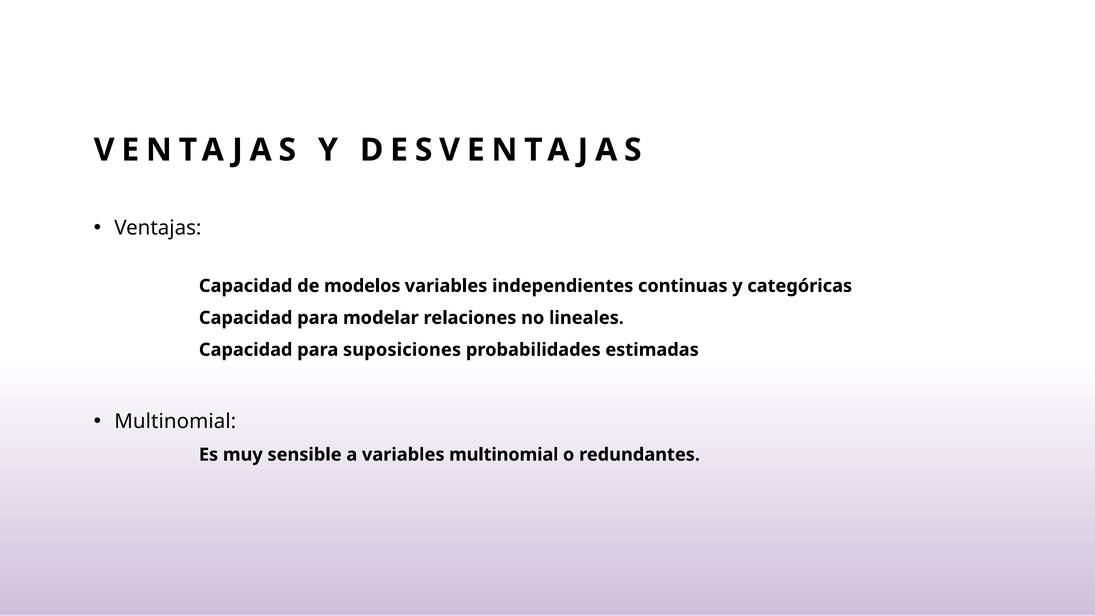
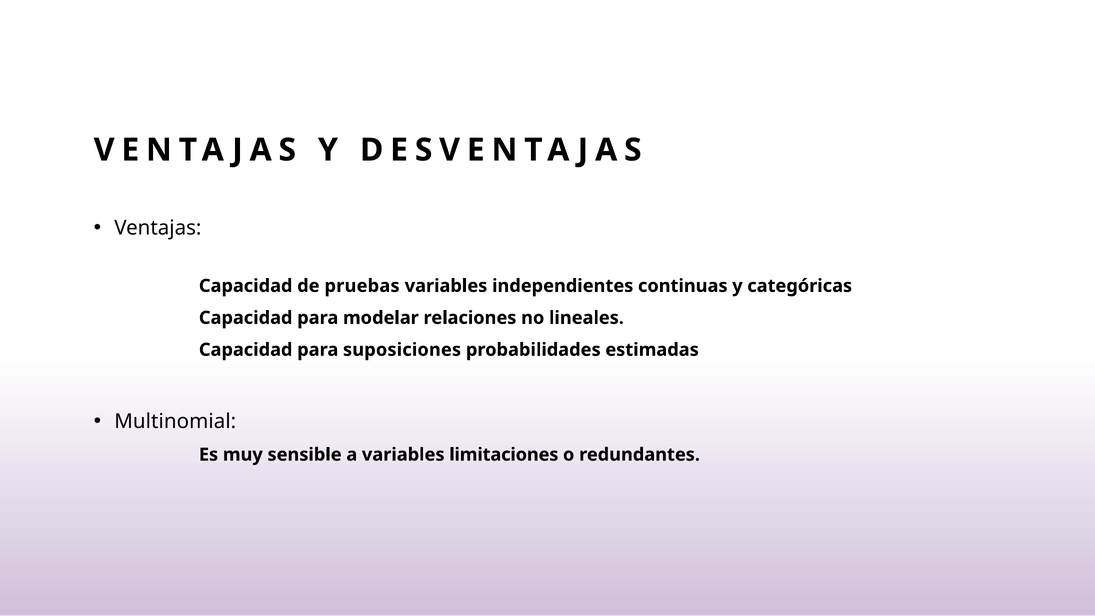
modelos: modelos -> pruebas
variables multinomial: multinomial -> limitaciones
